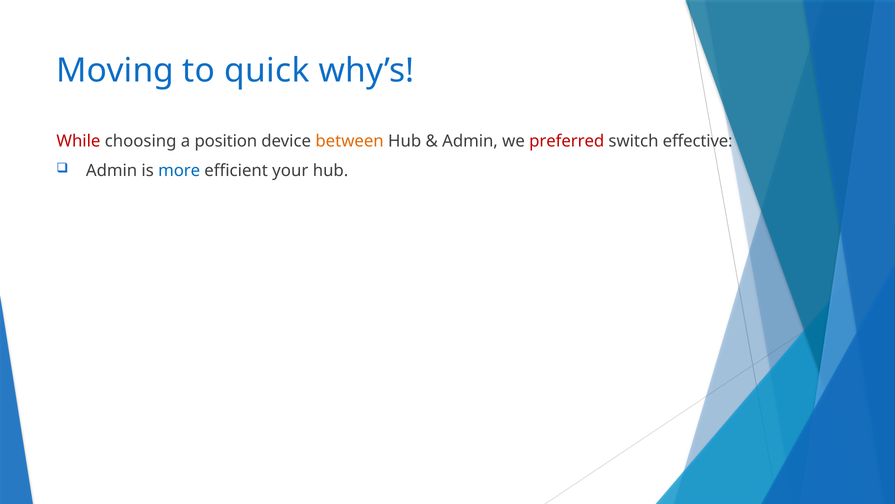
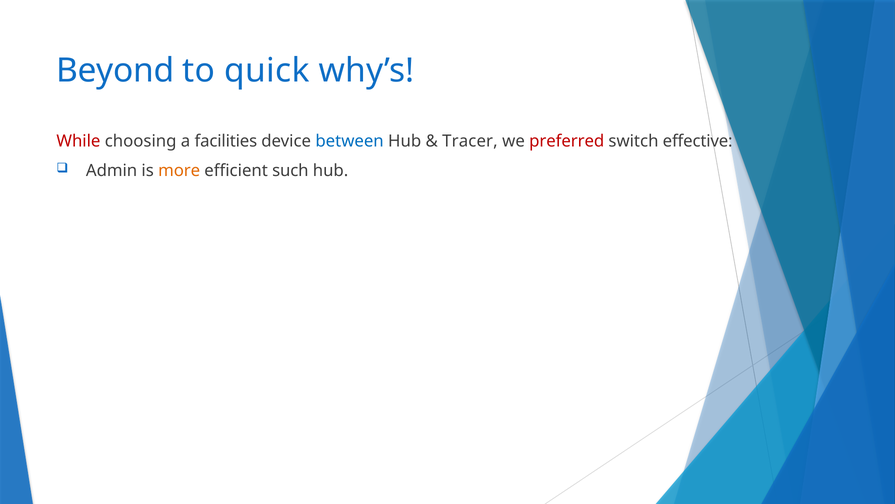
Moving: Moving -> Beyond
position: position -> facilities
between colour: orange -> blue
Admin at (470, 141): Admin -> Tracer
more colour: blue -> orange
your: your -> such
